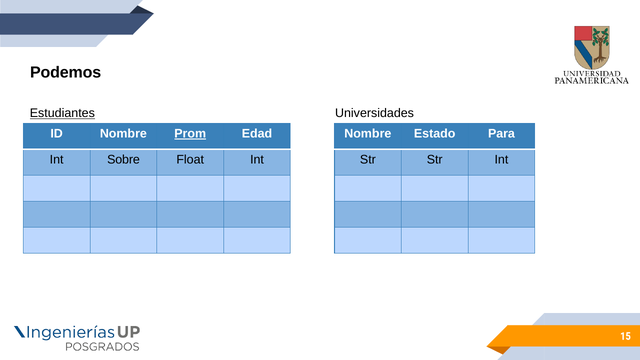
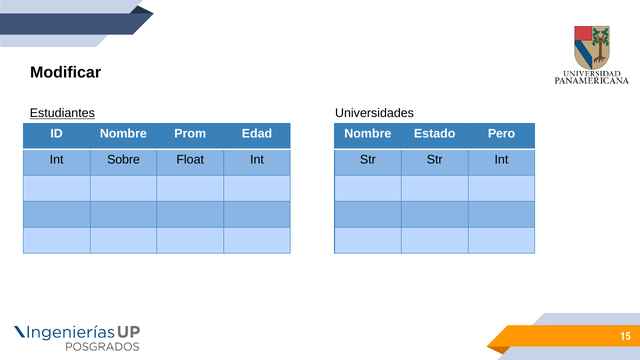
Podemos: Podemos -> Modificar
Prom underline: present -> none
Para: Para -> Pero
